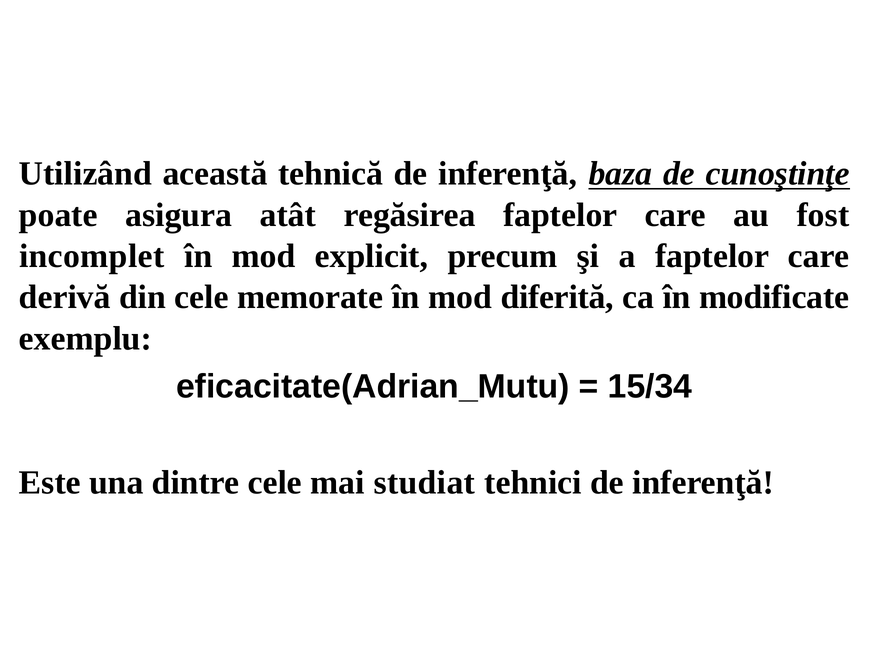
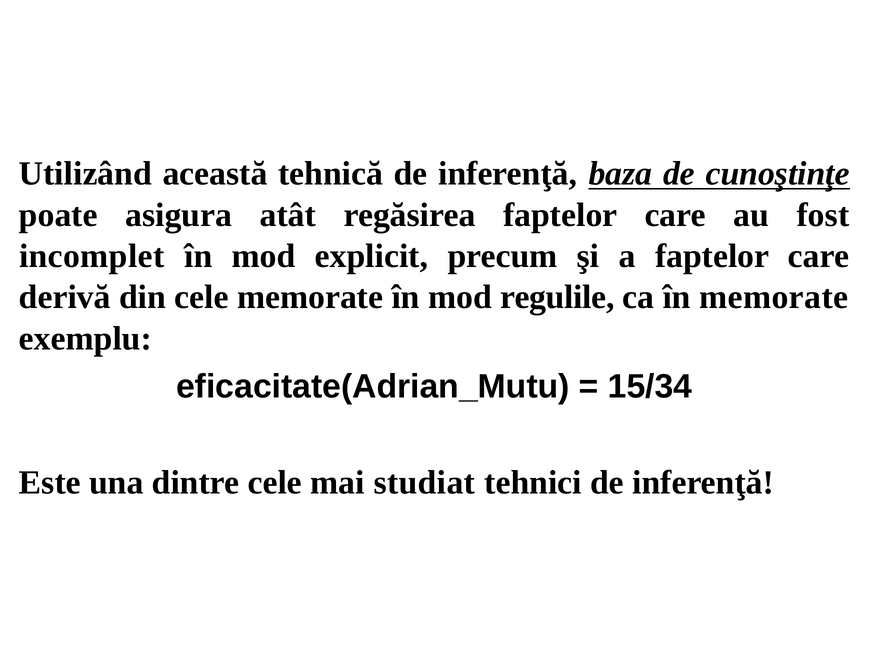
diferită: diferită -> regulile
în modificate: modificate -> memorate
